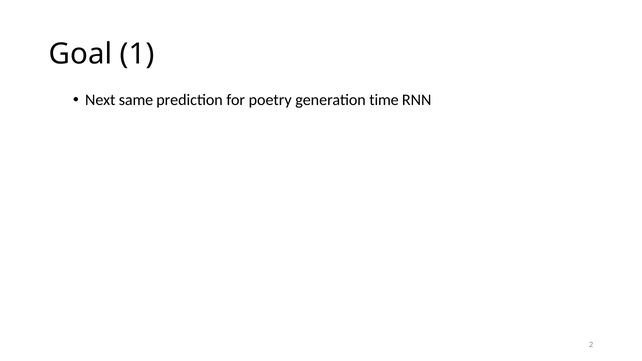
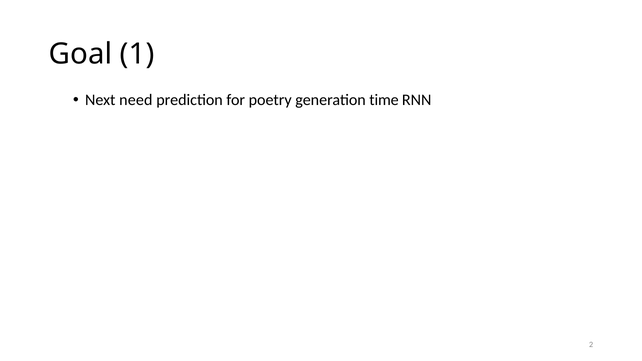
same: same -> need
